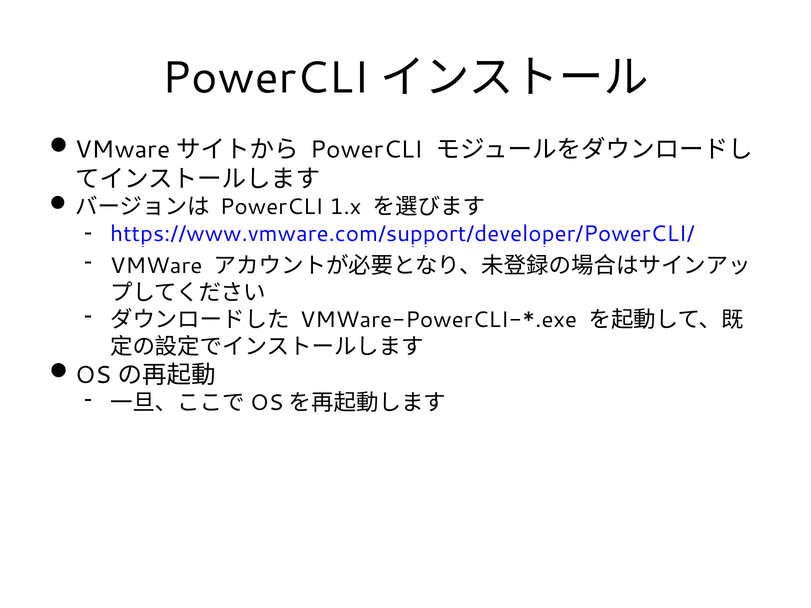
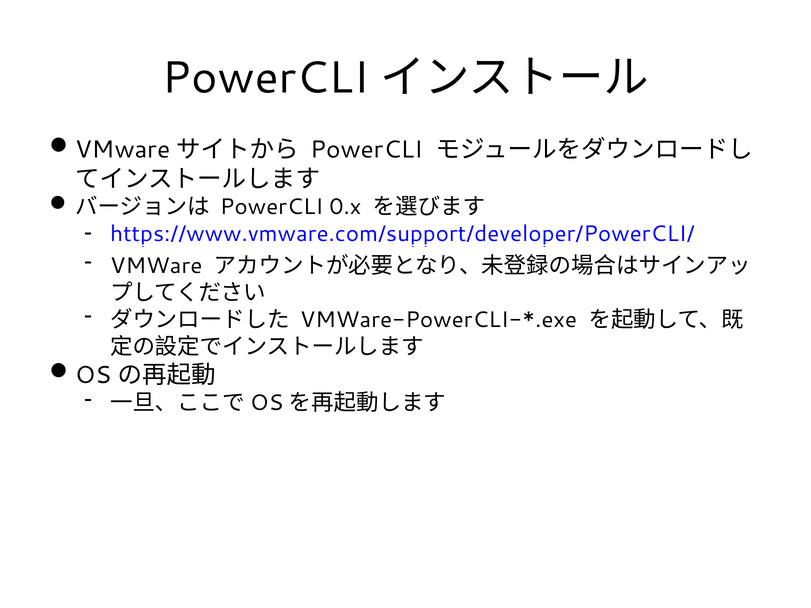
1.x: 1.x -> 0.x
